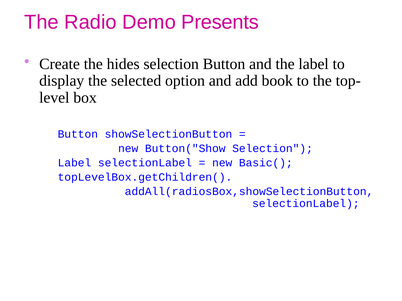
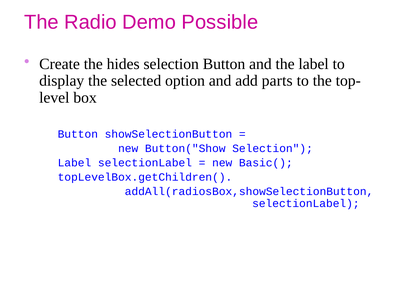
Presents: Presents -> Possible
book: book -> parts
